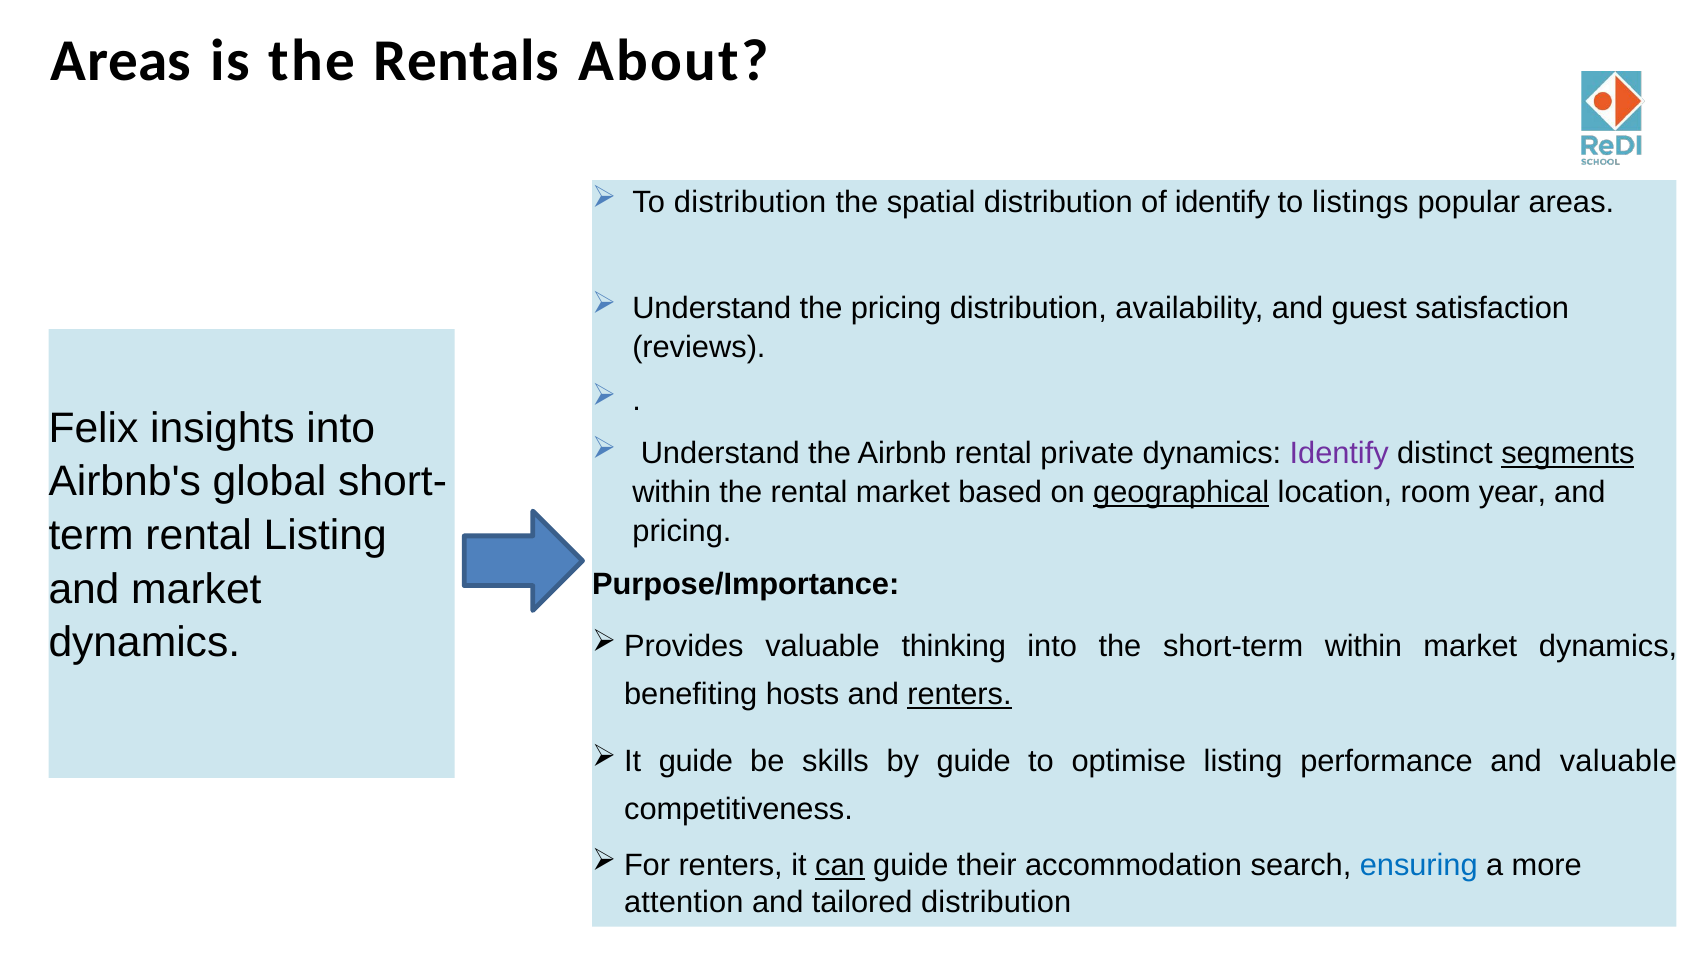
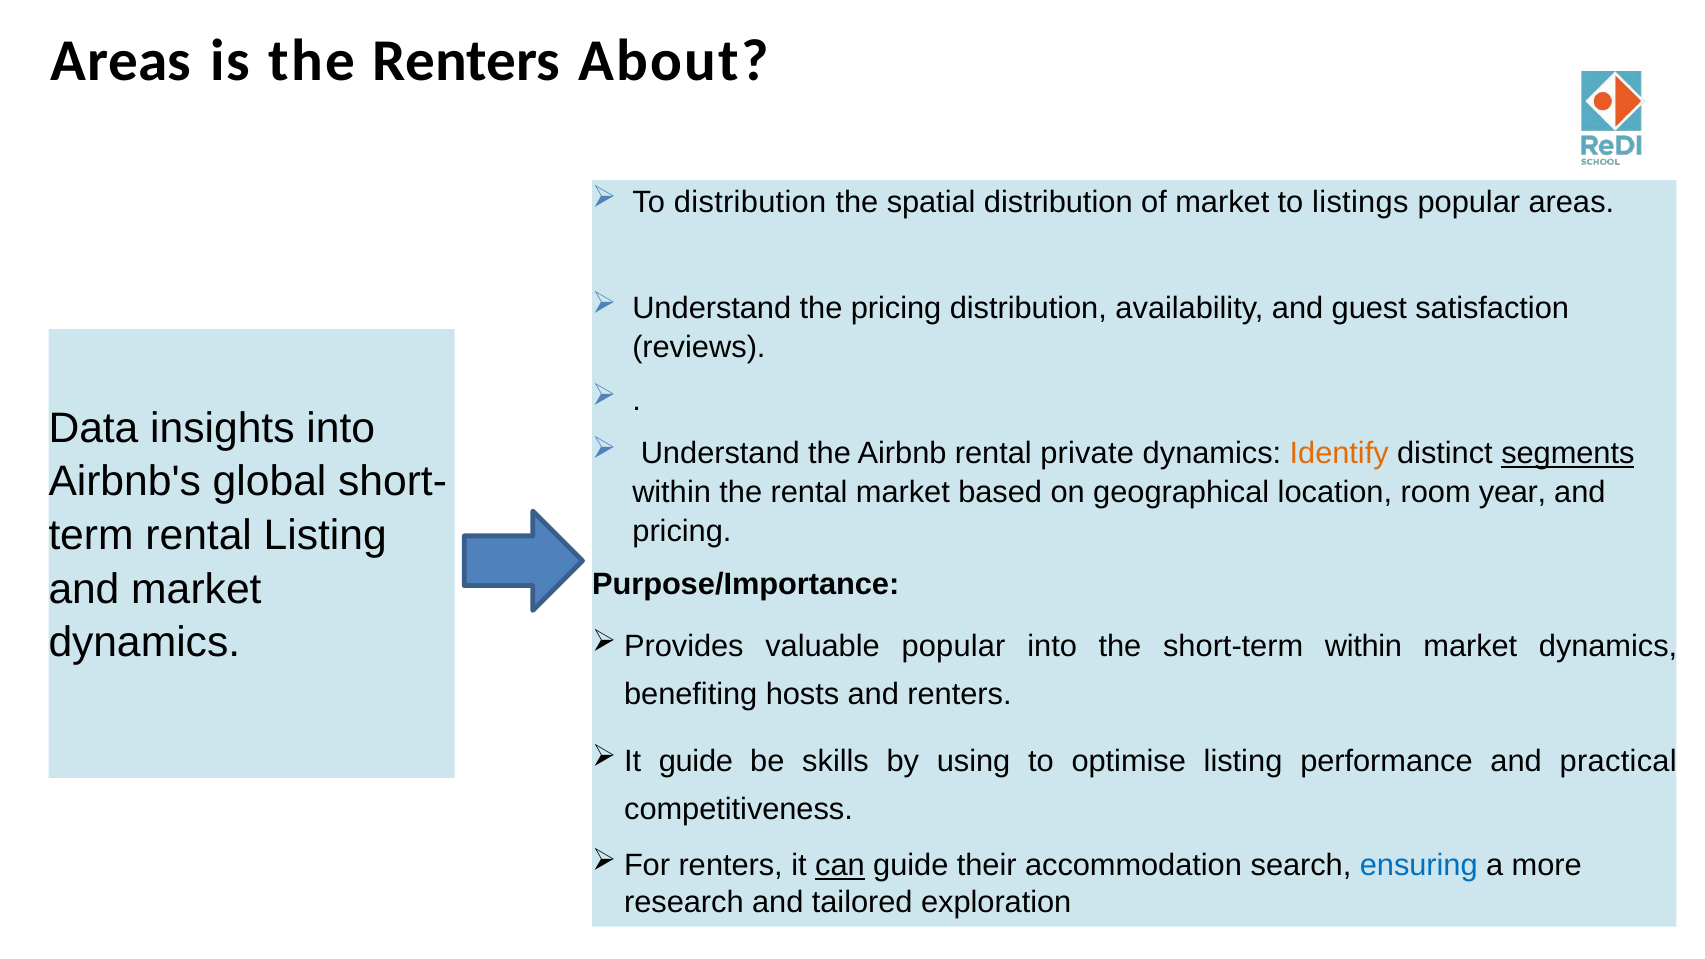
the Rentals: Rentals -> Renters
of identify: identify -> market
Felix: Felix -> Data
Identify at (1339, 454) colour: purple -> orange
geographical underline: present -> none
valuable thinking: thinking -> popular
renters at (959, 695) underline: present -> none
by guide: guide -> using
and valuable: valuable -> practical
attention: attention -> research
tailored distribution: distribution -> exploration
